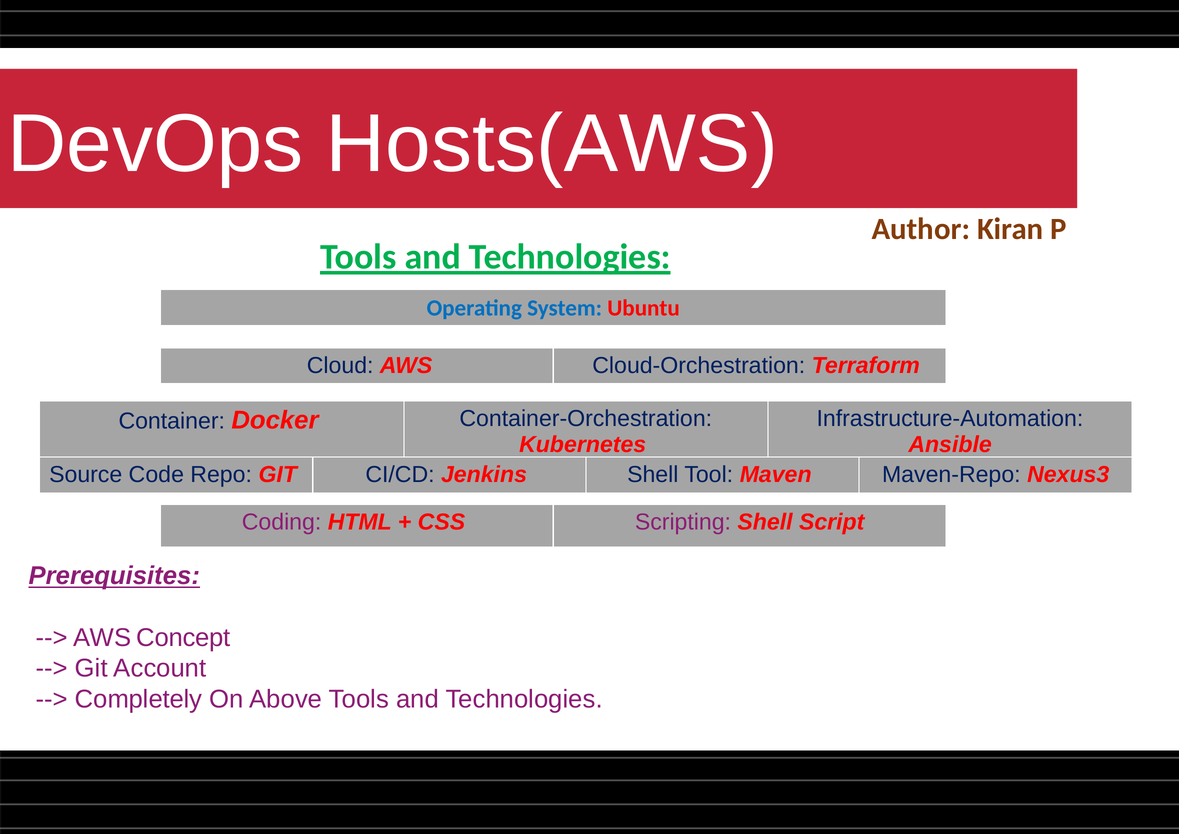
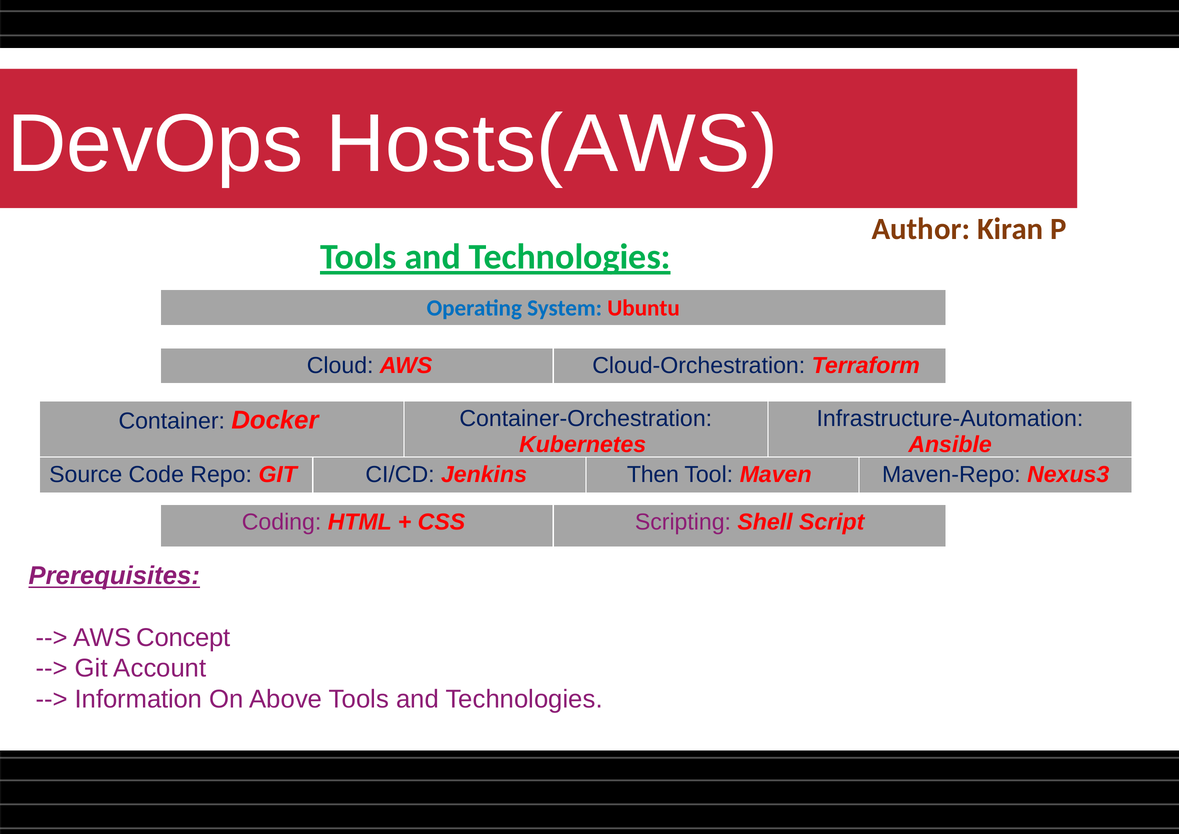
Jenkins Shell: Shell -> Then
Completely: Completely -> Information
